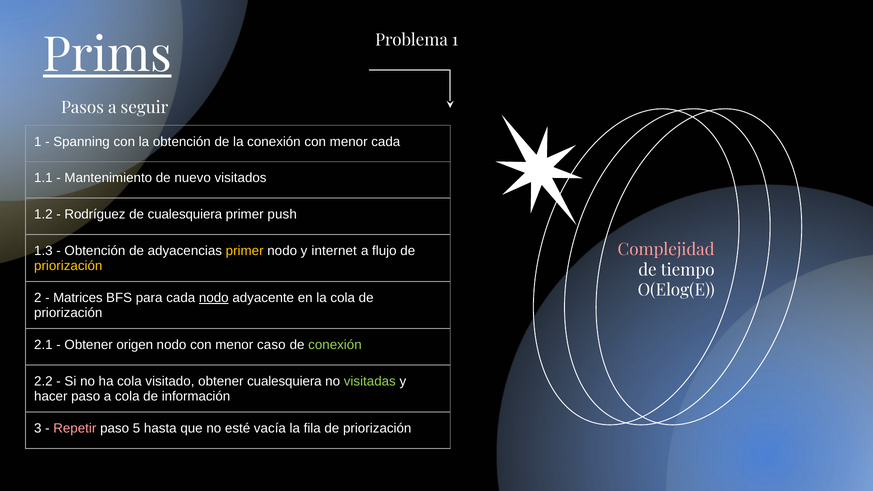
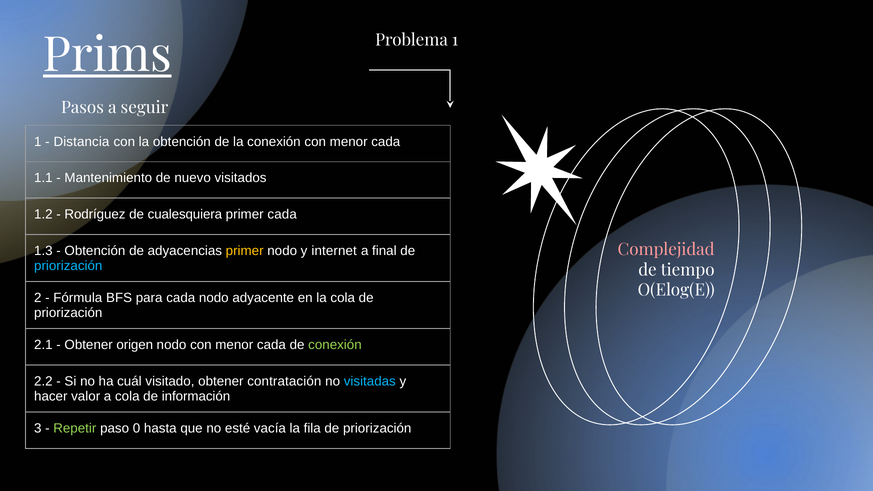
Spanning: Spanning -> Distancia
primer push: push -> cada
flujo: flujo -> final
priorización at (68, 266) colour: yellow -> light blue
Matrices: Matrices -> Fórmula
nodo at (214, 298) underline: present -> none
nodo con menor caso: caso -> cada
ha cola: cola -> cuál
obtener cualesquiera: cualesquiera -> contratación
visitadas colour: light green -> light blue
hacer paso: paso -> valor
Repetir colour: pink -> light green
5: 5 -> 0
